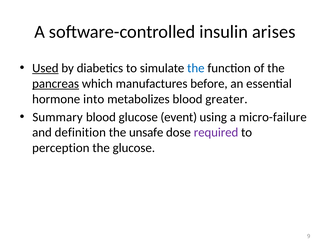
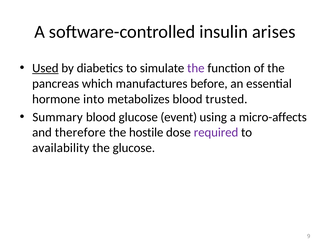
the at (196, 68) colour: blue -> purple
pancreas underline: present -> none
greater: greater -> trusted
micro-failure: micro-failure -> micro-affects
definition: definition -> therefore
unsafe: unsafe -> hostile
perception: perception -> availability
